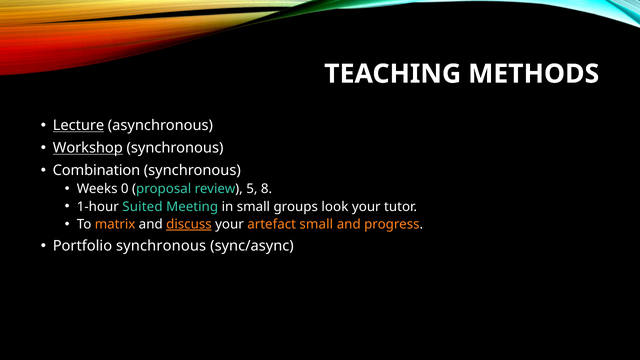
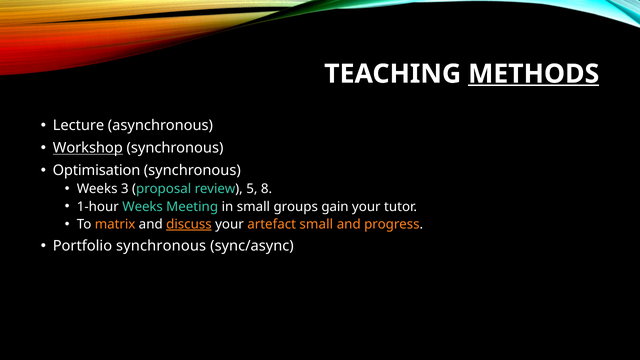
METHODS underline: none -> present
Lecture underline: present -> none
Combination: Combination -> Optimisation
0: 0 -> 3
1-hour Suited: Suited -> Weeks
look: look -> gain
